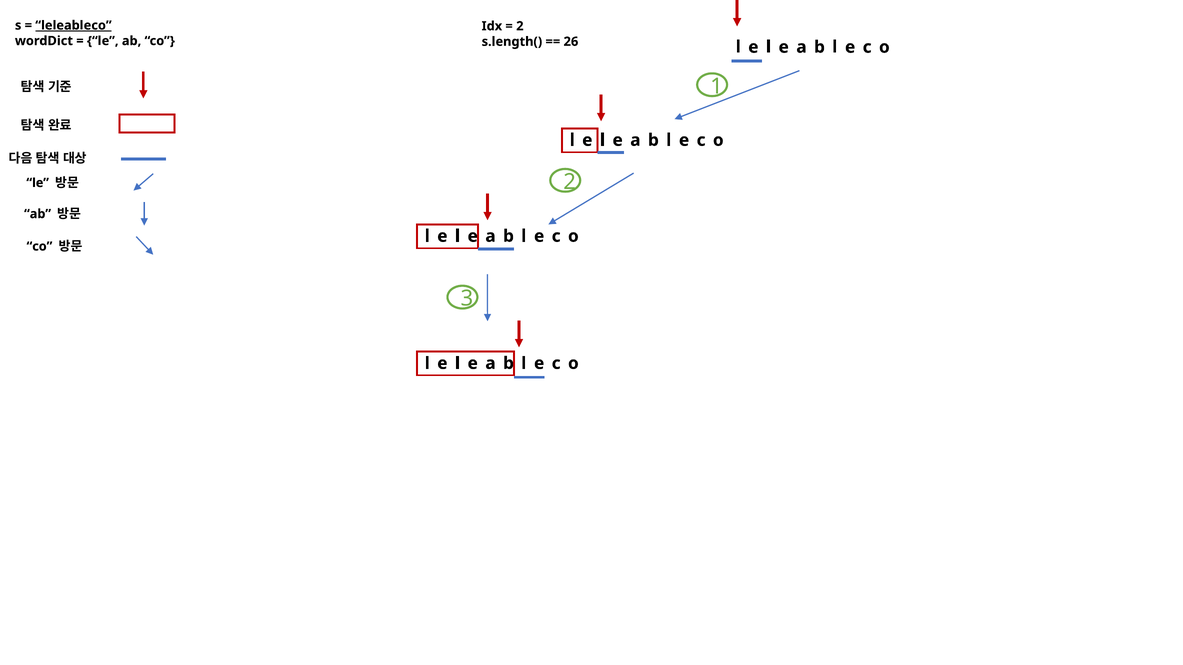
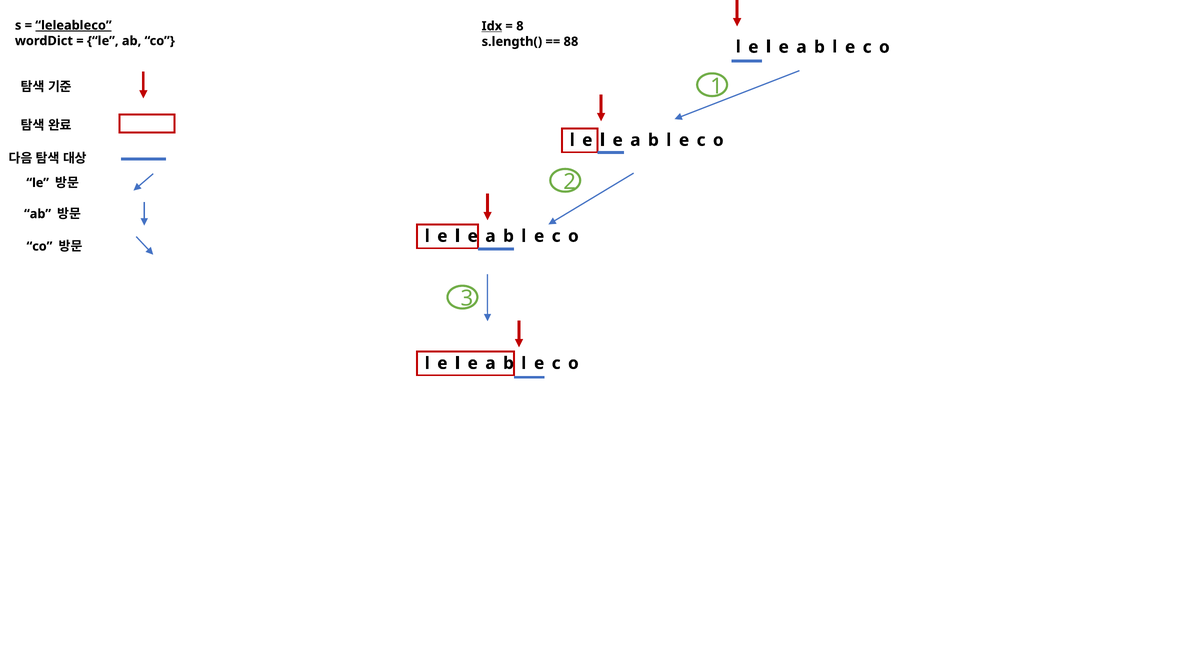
Idx underline: none -> present
2 at (520, 26): 2 -> 8
26: 26 -> 88
